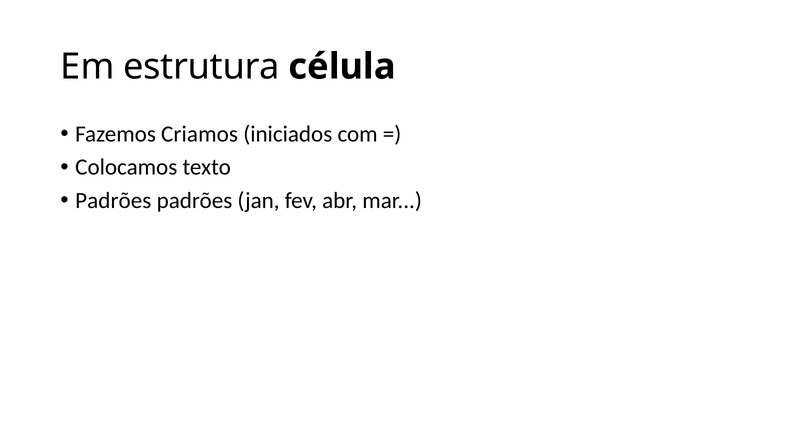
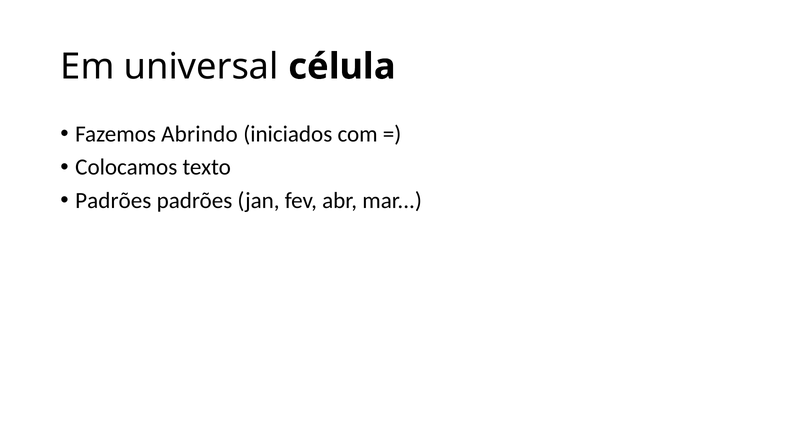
estrutura: estrutura -> universal
Criamos: Criamos -> Abrindo
